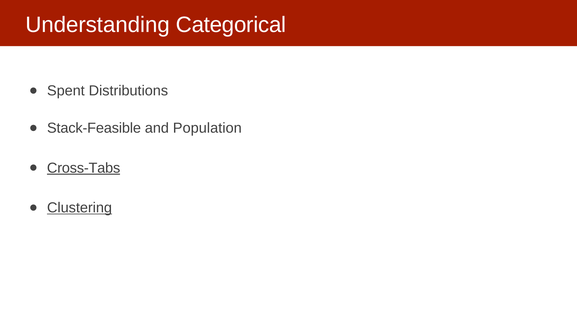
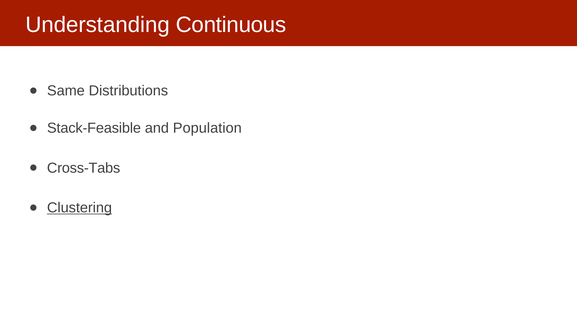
Categorical: Categorical -> Continuous
Spent: Spent -> Same
Cross-Tabs underline: present -> none
